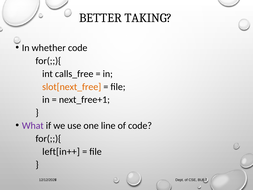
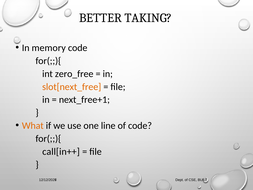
whether: whether -> memory
calls_free: calls_free -> zero_free
What colour: purple -> orange
left[in++: left[in++ -> call[in++
